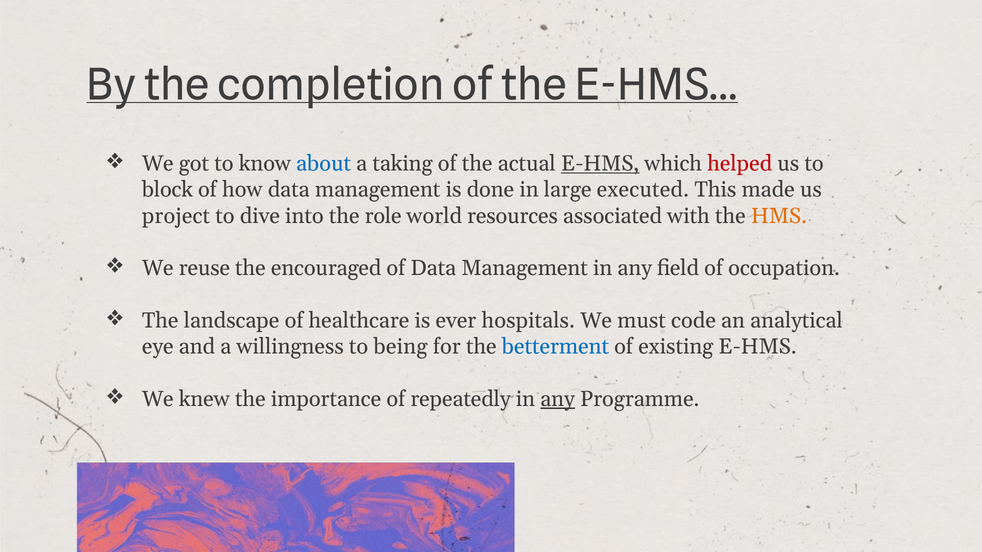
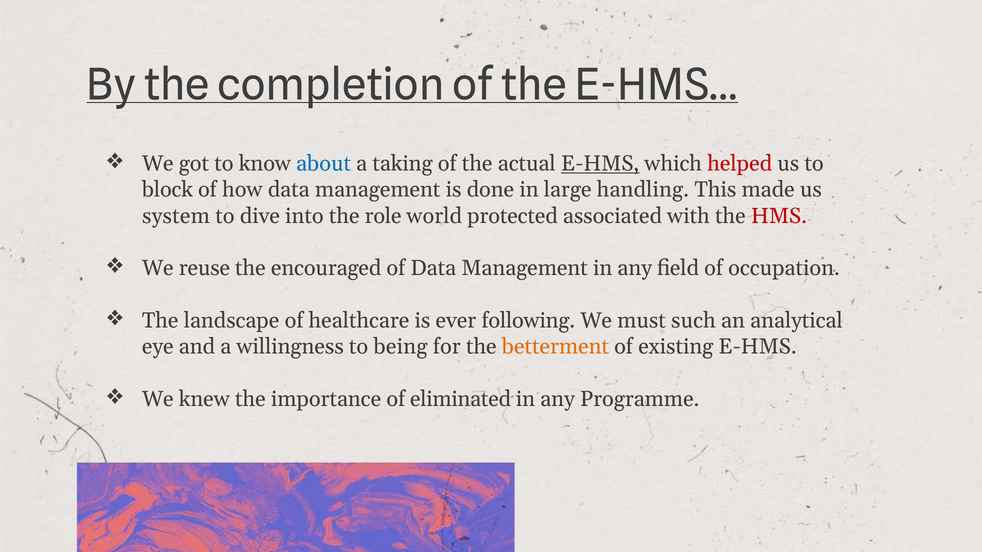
executed: executed -> handling
project: project -> system
resources: resources -> protected
HMS colour: orange -> red
hospitals: hospitals -> following
code: code -> such
betterment colour: blue -> orange
repeatedly: repeatedly -> eliminated
any at (558, 399) underline: present -> none
